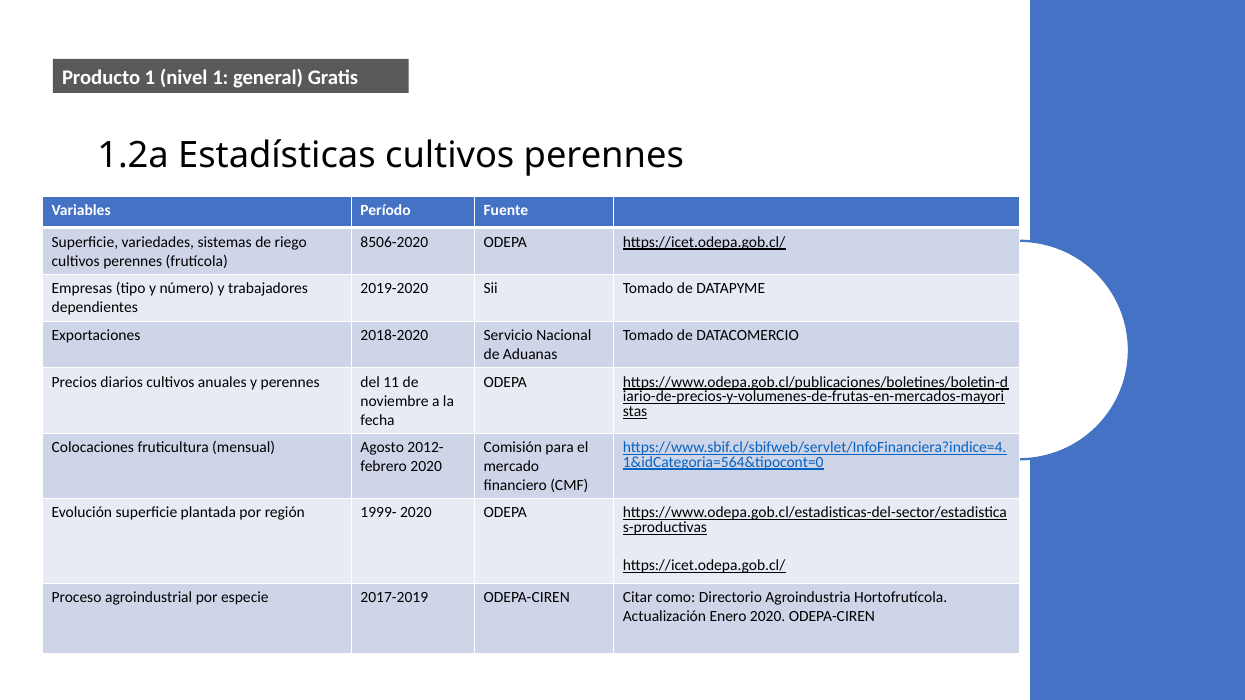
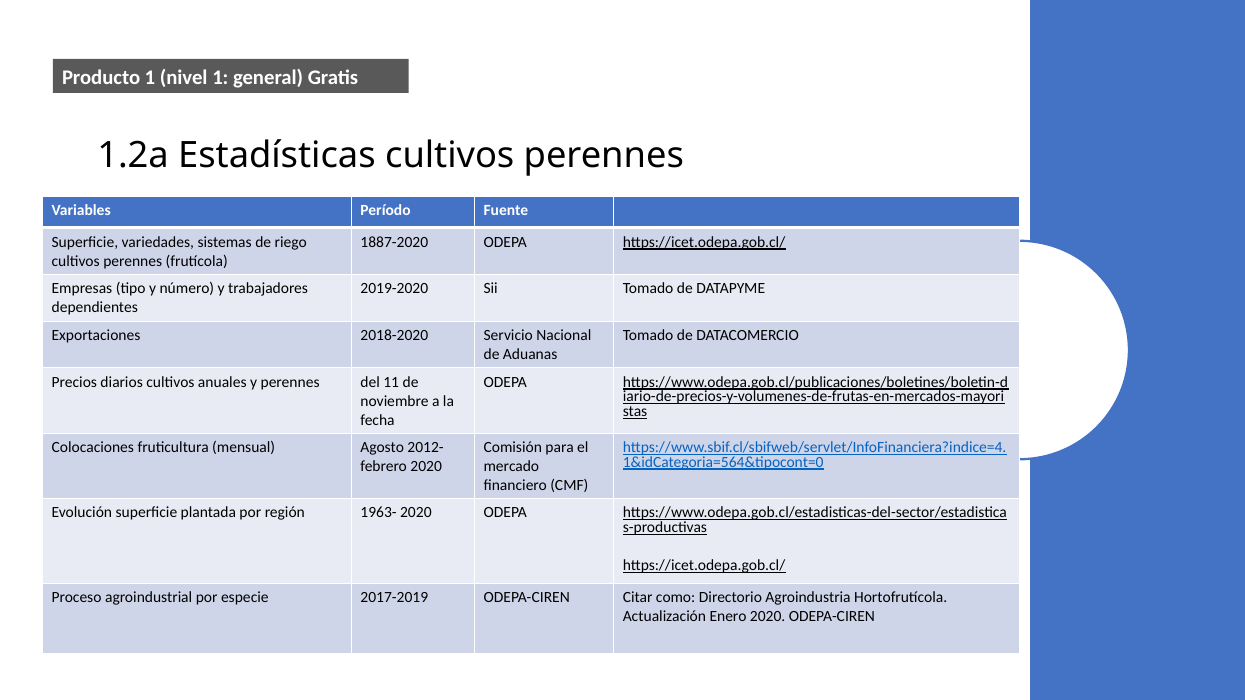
8506-2020: 8506-2020 -> 1887-2020
1999-: 1999- -> 1963-
